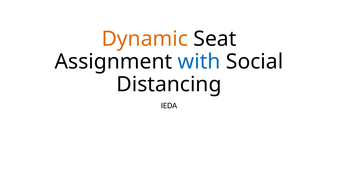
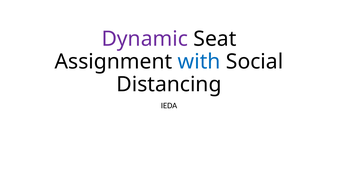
Dynamic colour: orange -> purple
